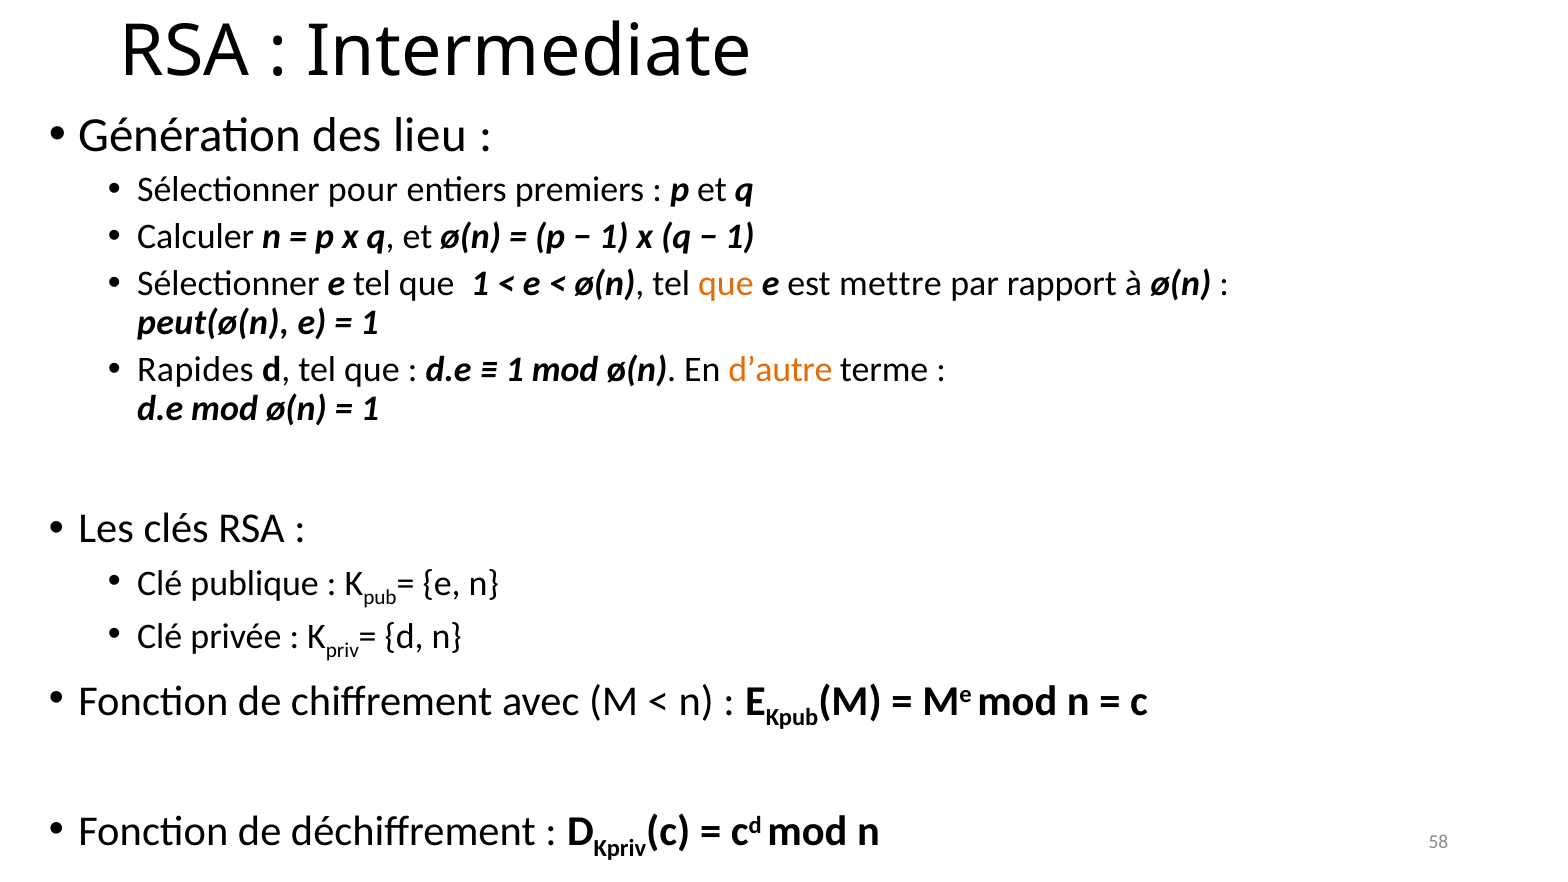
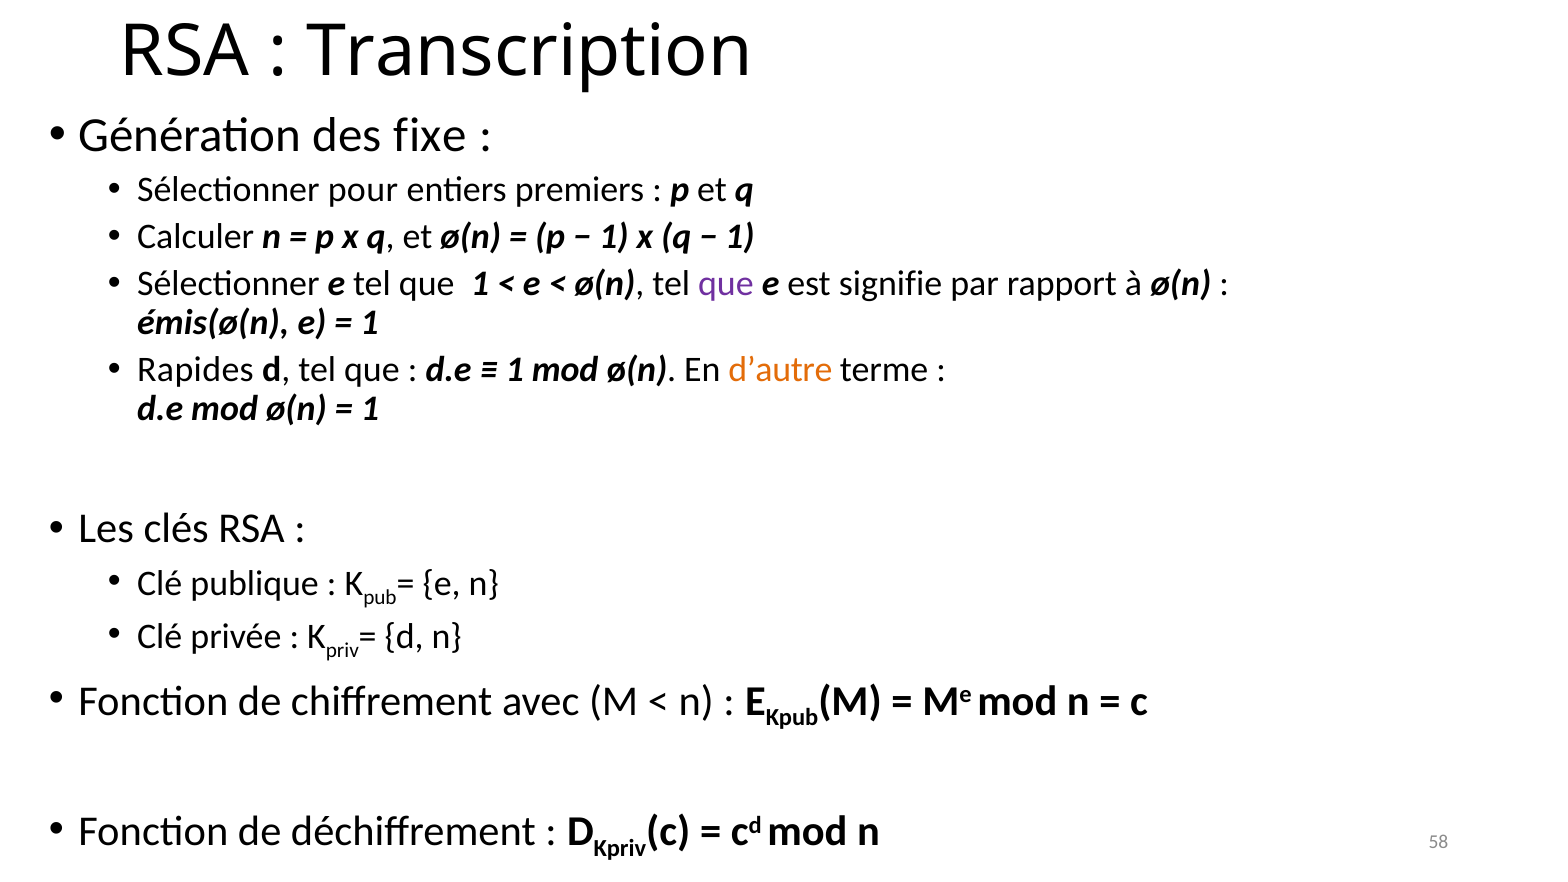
Intermediate: Intermediate -> Transcription
lieu: lieu -> fixe
que at (726, 284) colour: orange -> purple
mettre: mettre -> signifie
peut(ø(n: peut(ø(n -> émis(ø(n
